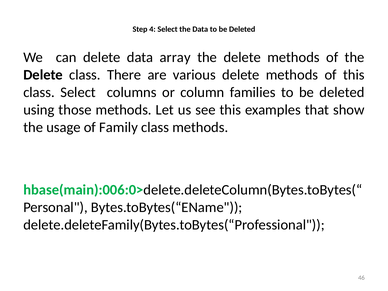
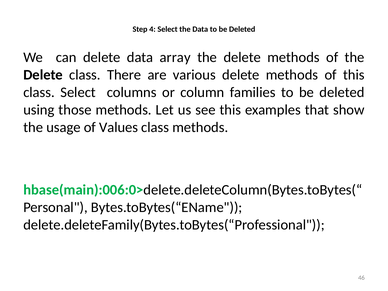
Family: Family -> Values
